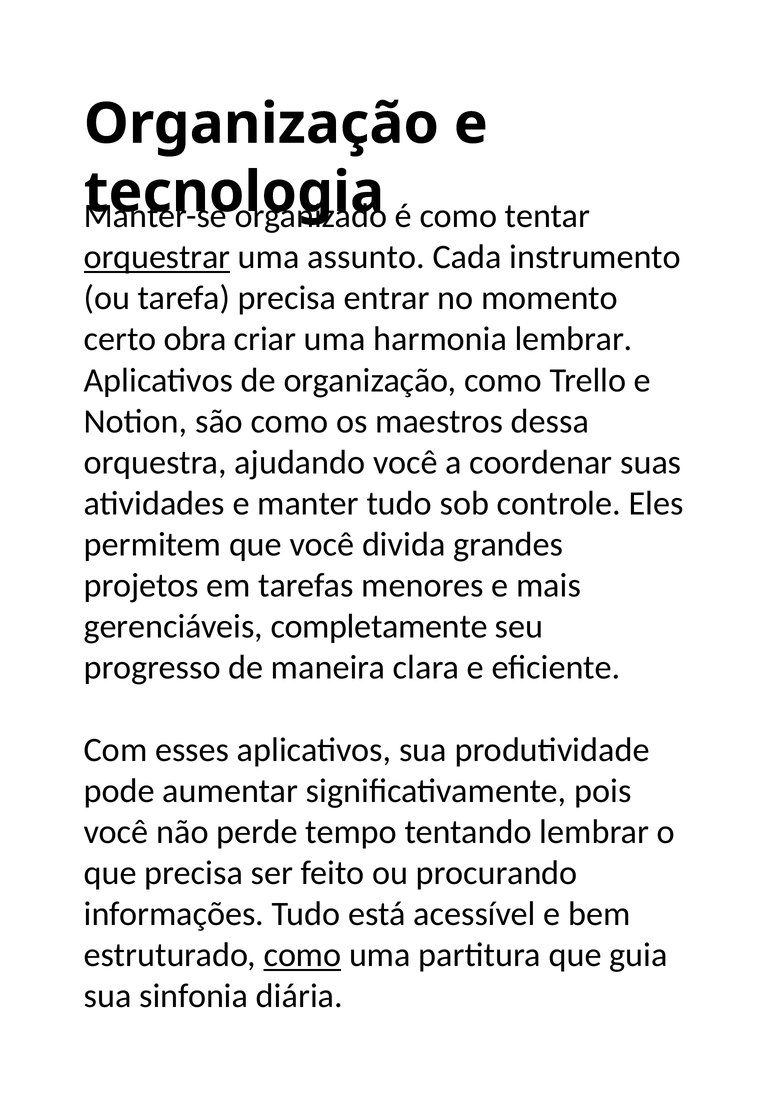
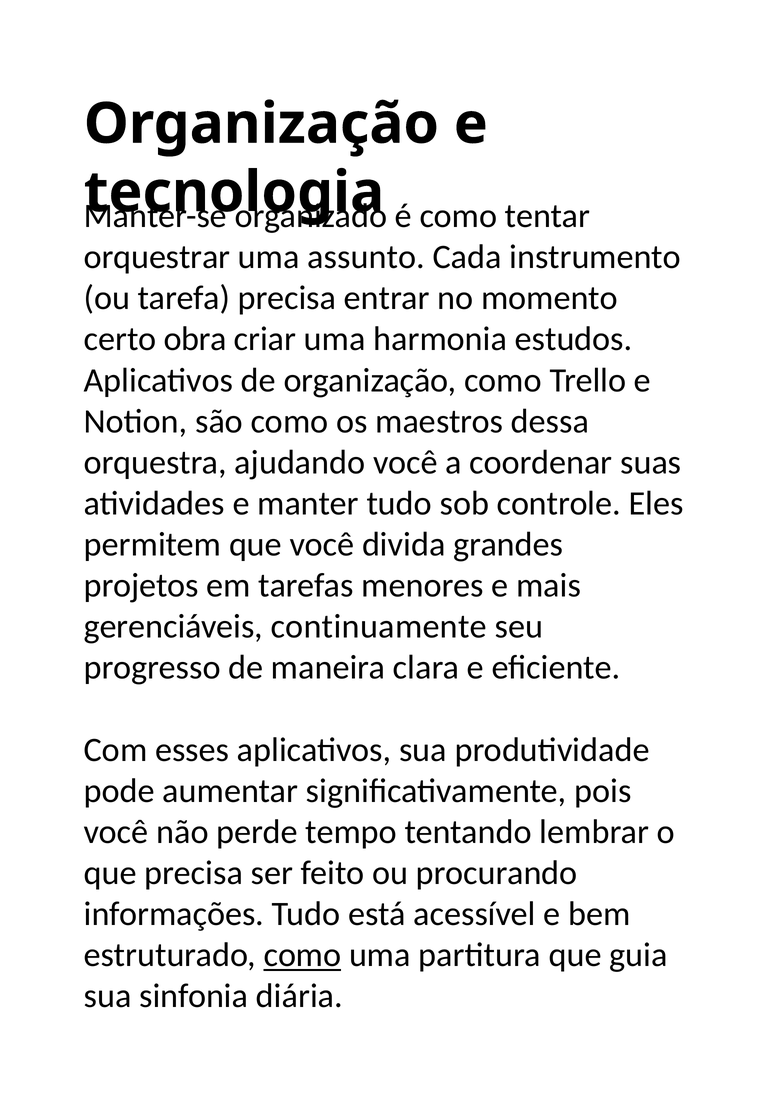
orquestrar underline: present -> none
harmonia lembrar: lembrar -> estudos
completamente: completamente -> continuamente
